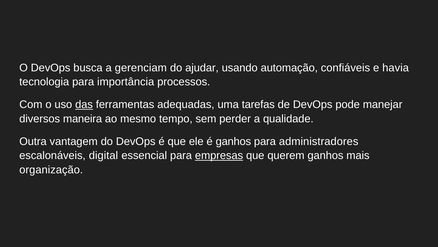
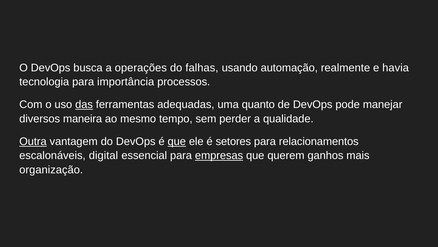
gerenciam: gerenciam -> operações
ajudar: ajudar -> falhas
confiáveis: confiáveis -> realmente
tarefas: tarefas -> quanto
Outra underline: none -> present
que at (177, 141) underline: none -> present
é ganhos: ganhos -> setores
administradores: administradores -> relacionamentos
